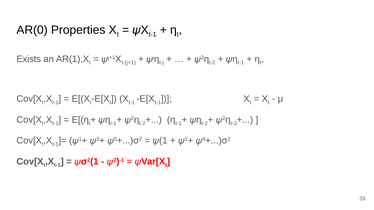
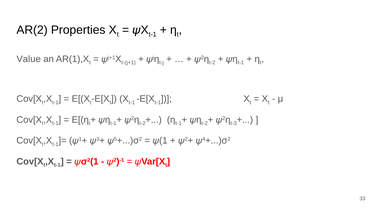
AR(0: AR(0 -> AR(2
Exists: Exists -> Value
